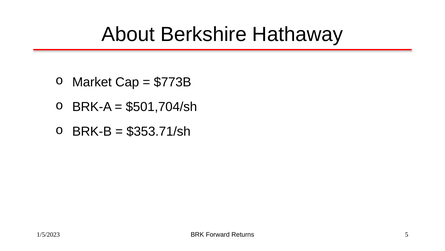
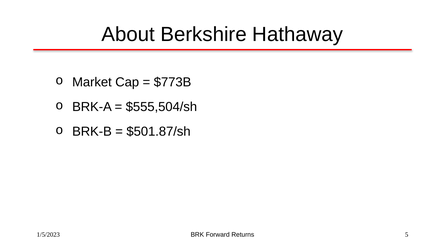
$501,704/sh: $501,704/sh -> $555,504/sh
$353.71/sh: $353.71/sh -> $501.87/sh
